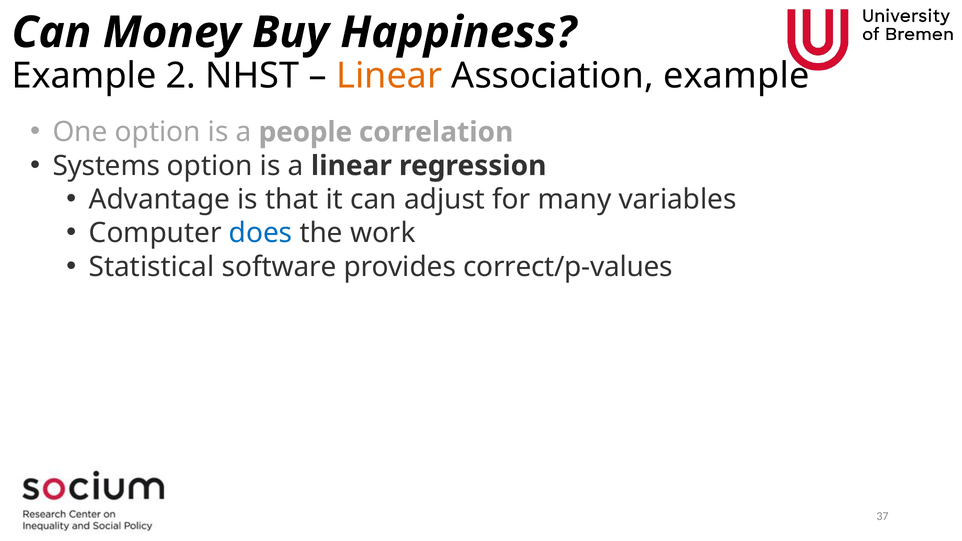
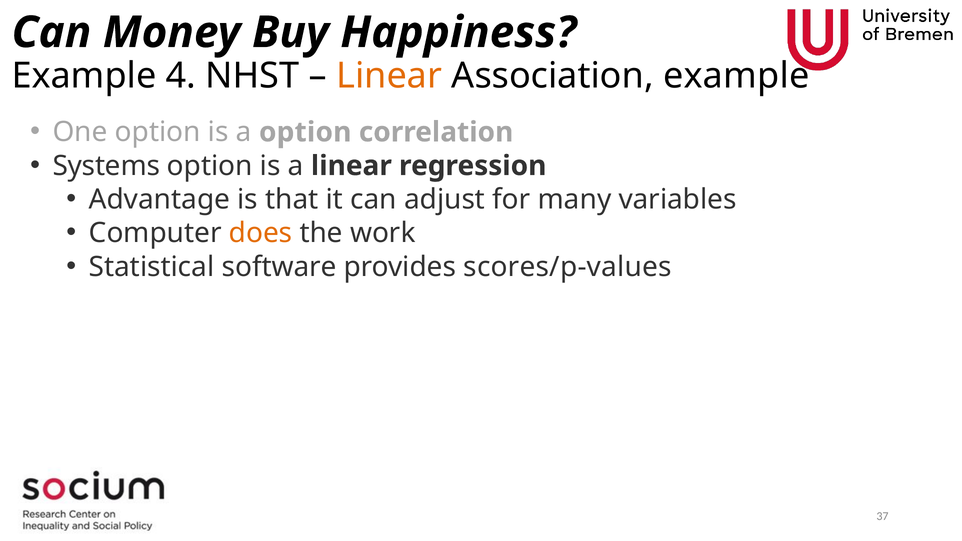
2: 2 -> 4
a people: people -> option
does colour: blue -> orange
correct/p-values: correct/p-values -> scores/p-values
